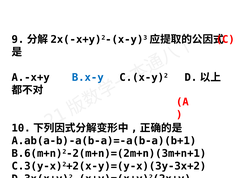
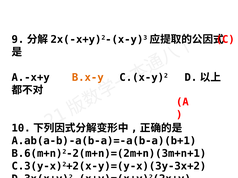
B.x-y colour: blue -> orange
